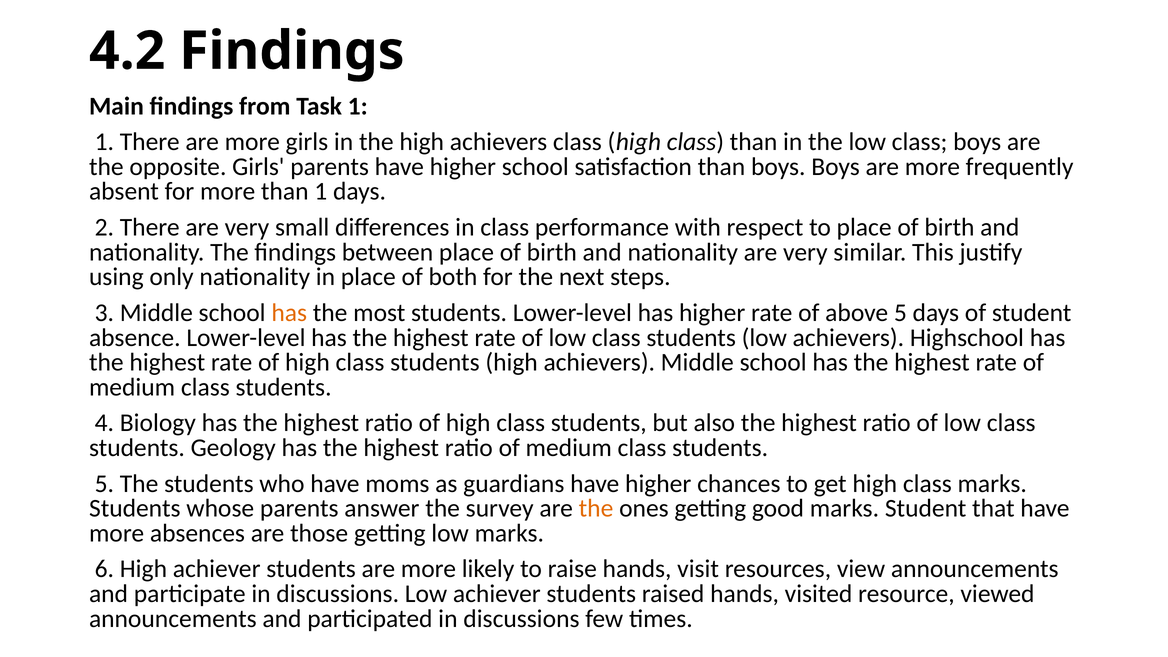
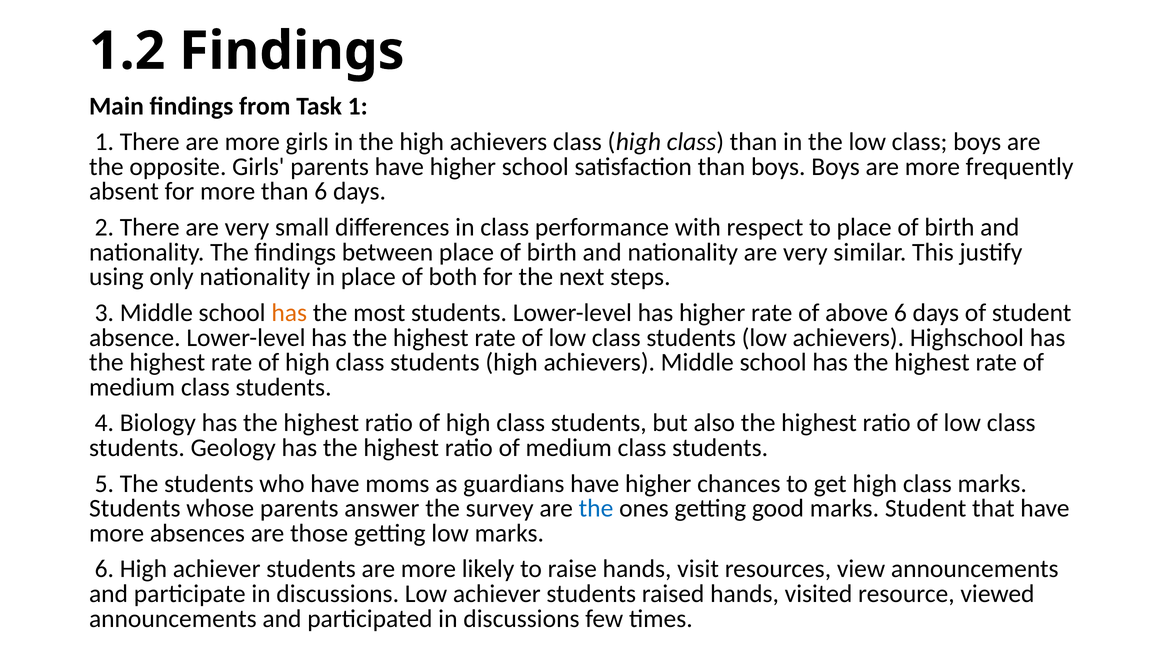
4.2: 4.2 -> 1.2
than 1: 1 -> 6
above 5: 5 -> 6
the at (596, 508) colour: orange -> blue
